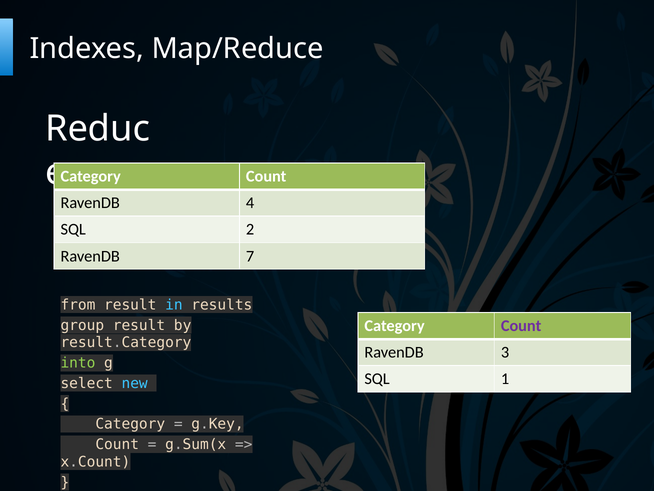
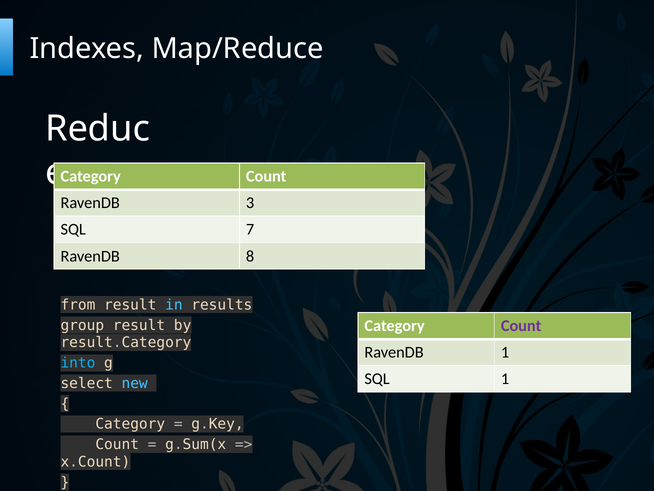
4: 4 -> 3
2: 2 -> 7
7: 7 -> 8
RavenDB 3: 3 -> 1
into colour: light green -> light blue
